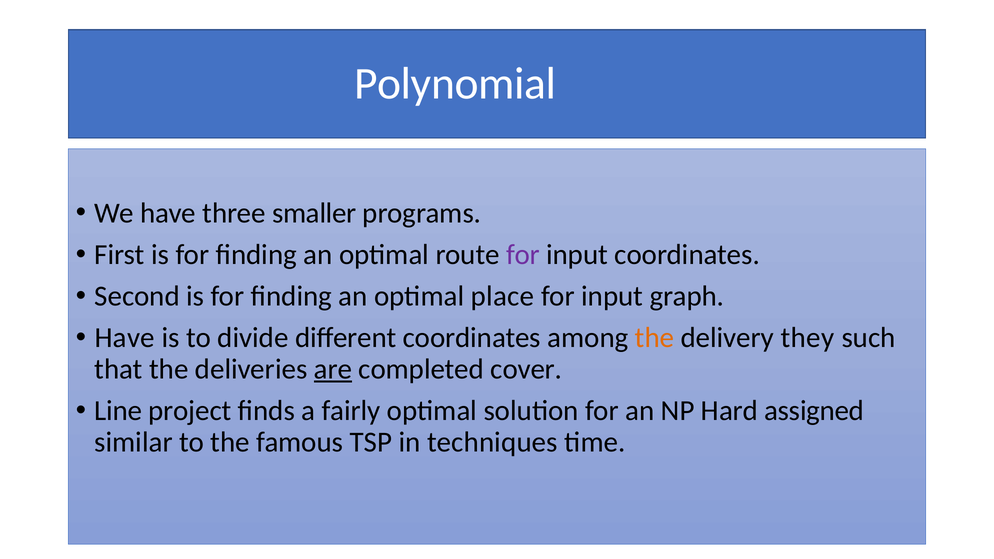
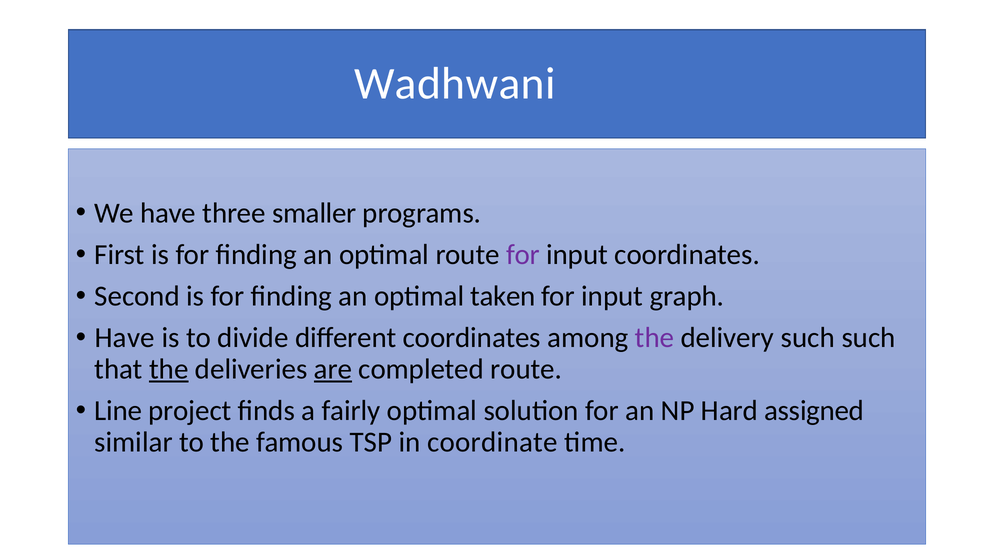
Polynomial: Polynomial -> Wadhwani
place: place -> taken
the at (655, 338) colour: orange -> purple
delivery they: they -> such
the at (169, 369) underline: none -> present
completed cover: cover -> route
techniques: techniques -> coordinate
